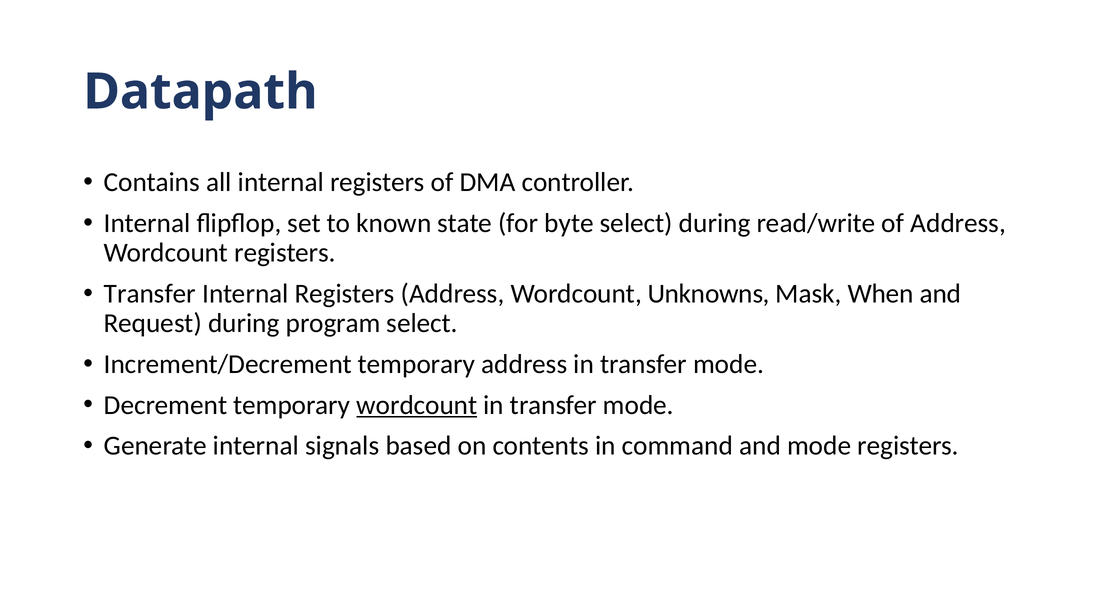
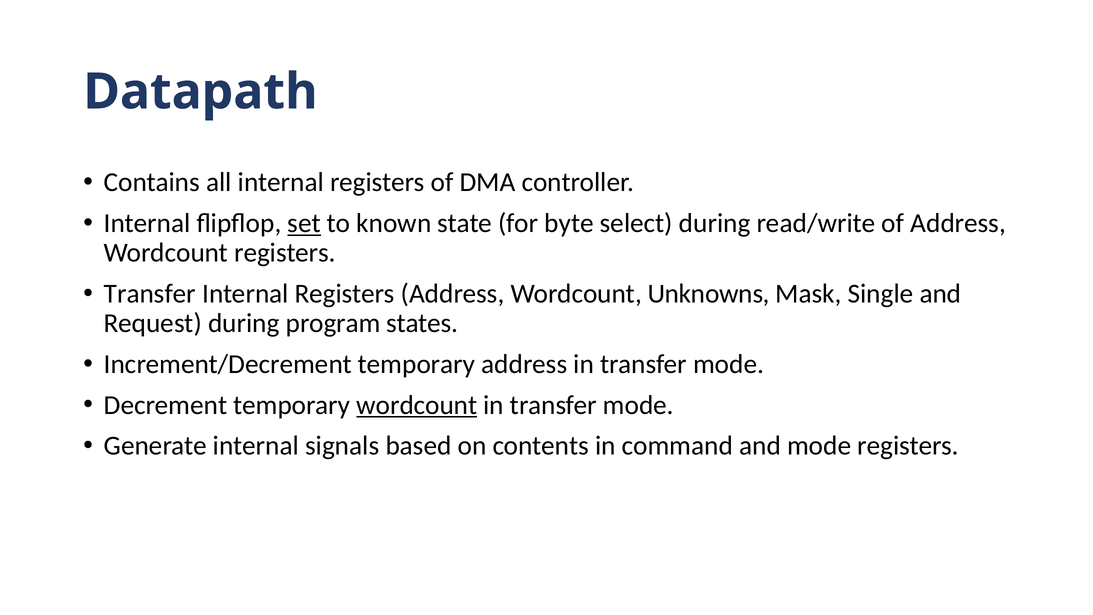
set underline: none -> present
When: When -> Single
program select: select -> states
